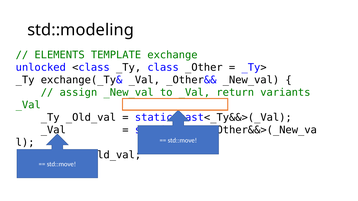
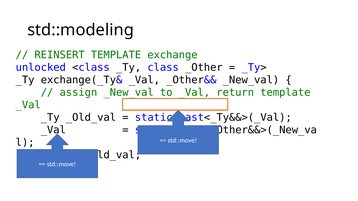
ELEMENTS: ELEMENTS -> REINSERT
return variants: variants -> template
